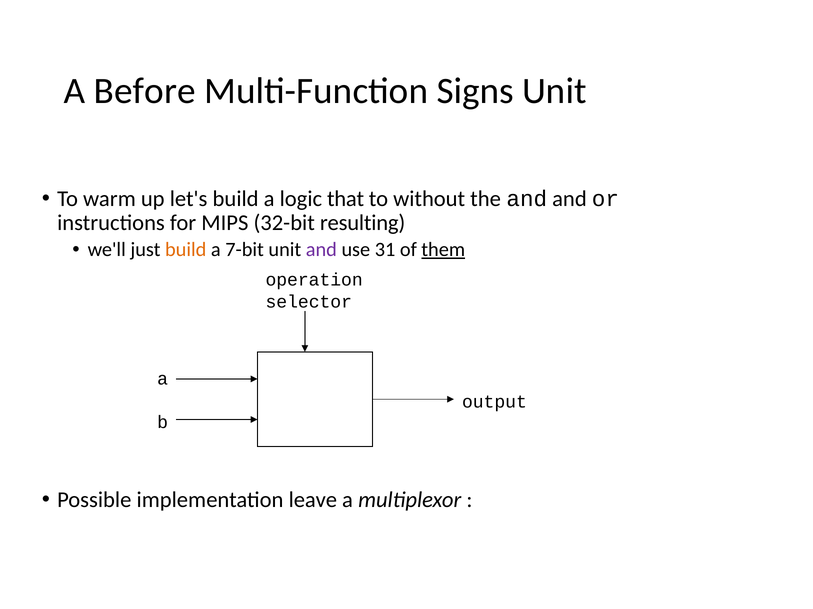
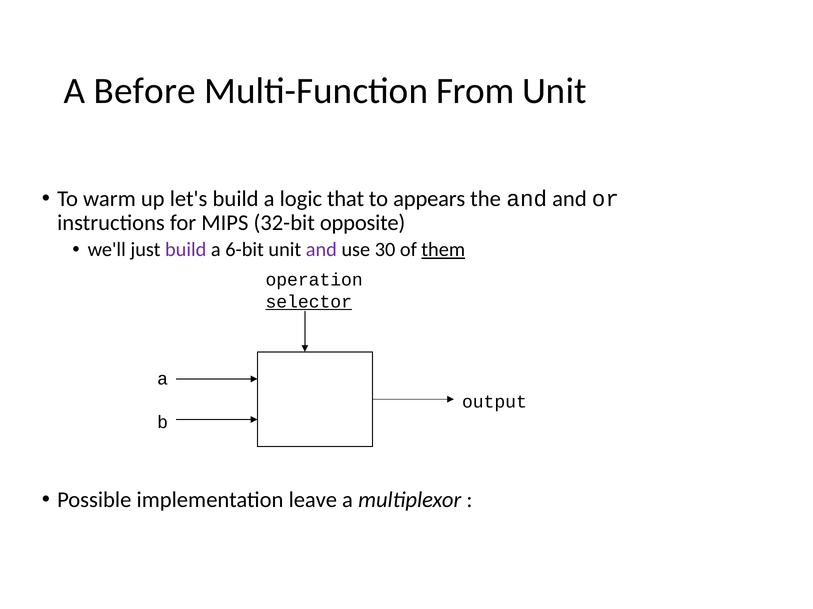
Signs: Signs -> From
without: without -> appears
resulting: resulting -> opposite
build at (186, 250) colour: orange -> purple
7-bit: 7-bit -> 6-bit
31: 31 -> 30
selector underline: none -> present
